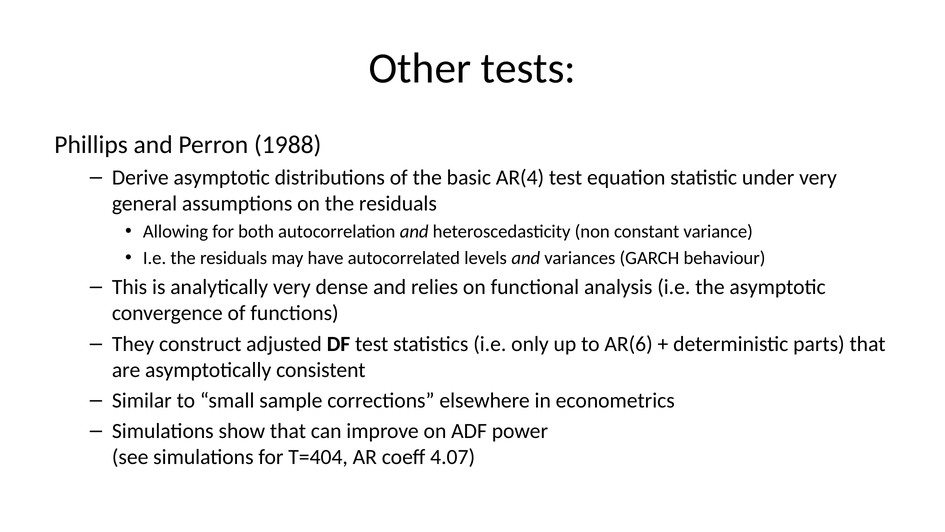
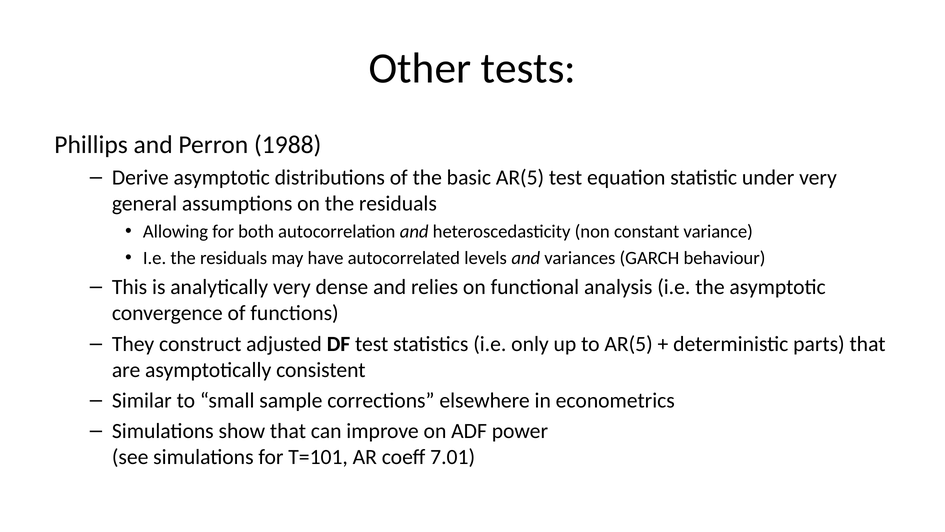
basic AR(4: AR(4 -> AR(5
to AR(6: AR(6 -> AR(5
T=404: T=404 -> T=101
4.07: 4.07 -> 7.01
